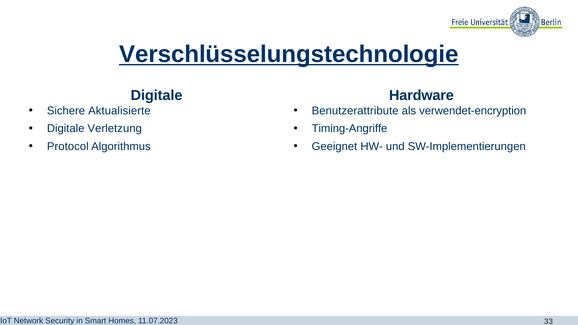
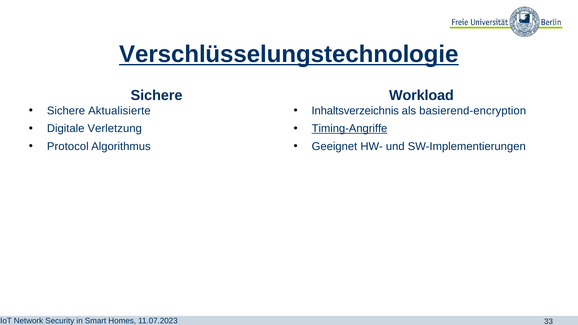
Digitale at (157, 95): Digitale -> Sichere
Hardware: Hardware -> Workload
Benutzerattribute: Benutzerattribute -> Inhaltsverzeichnis
verwendet-encryption: verwendet-encryption -> basierend-encryption
Timing-Angriffe underline: none -> present
